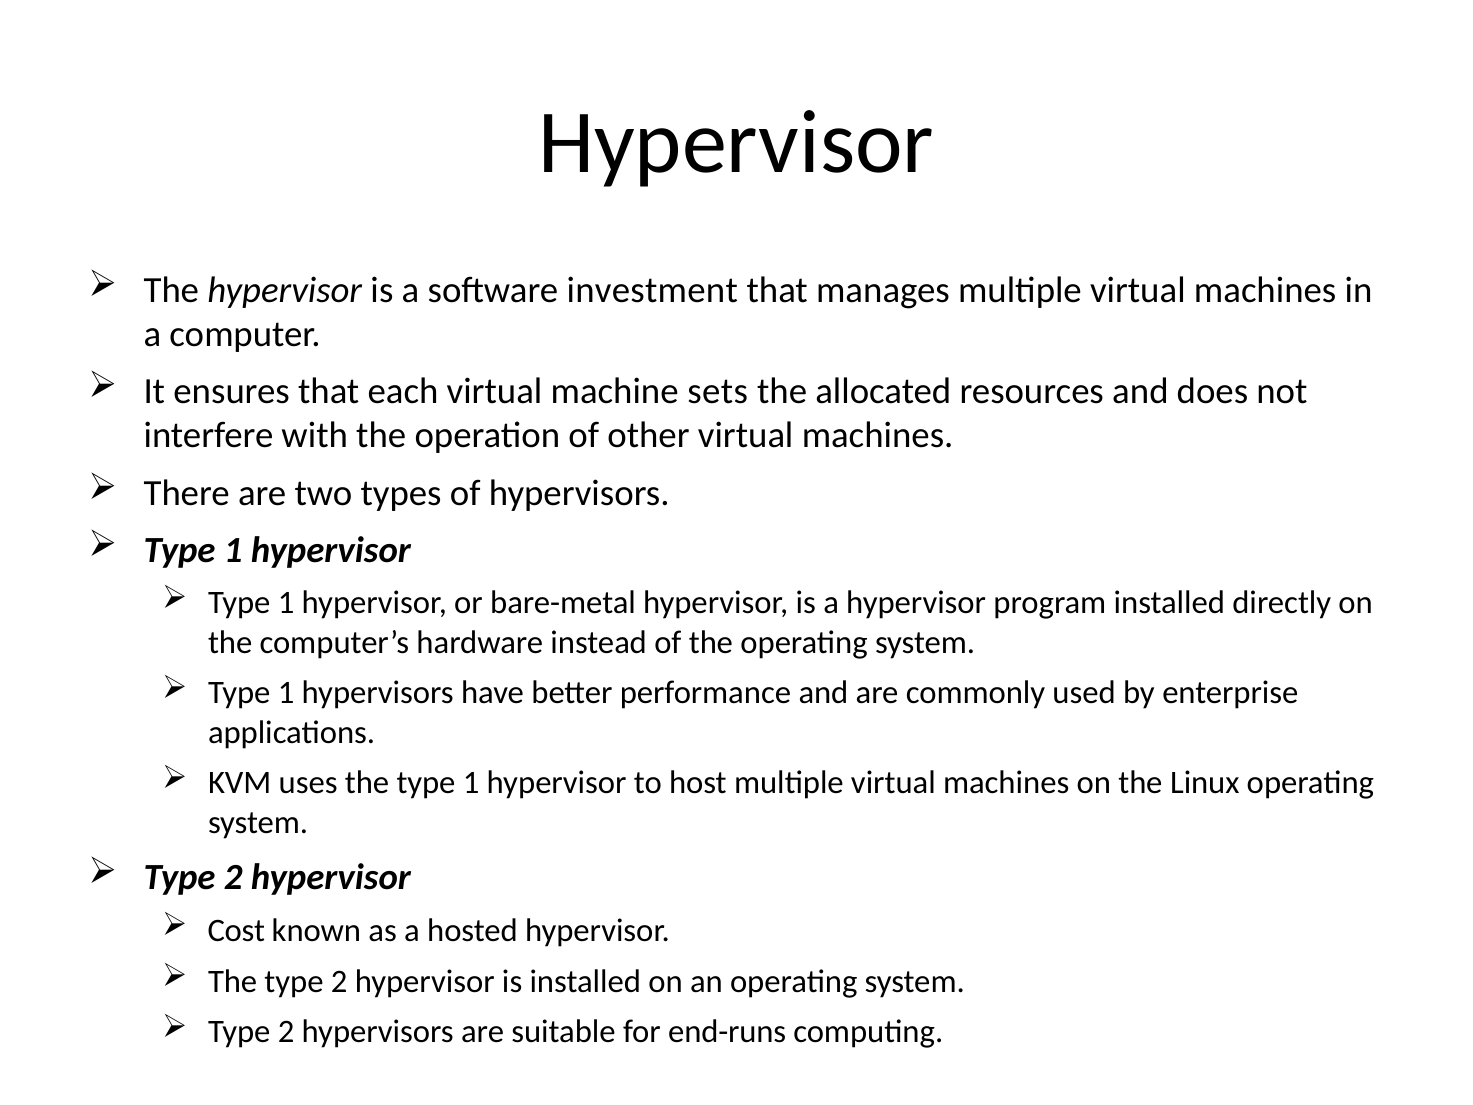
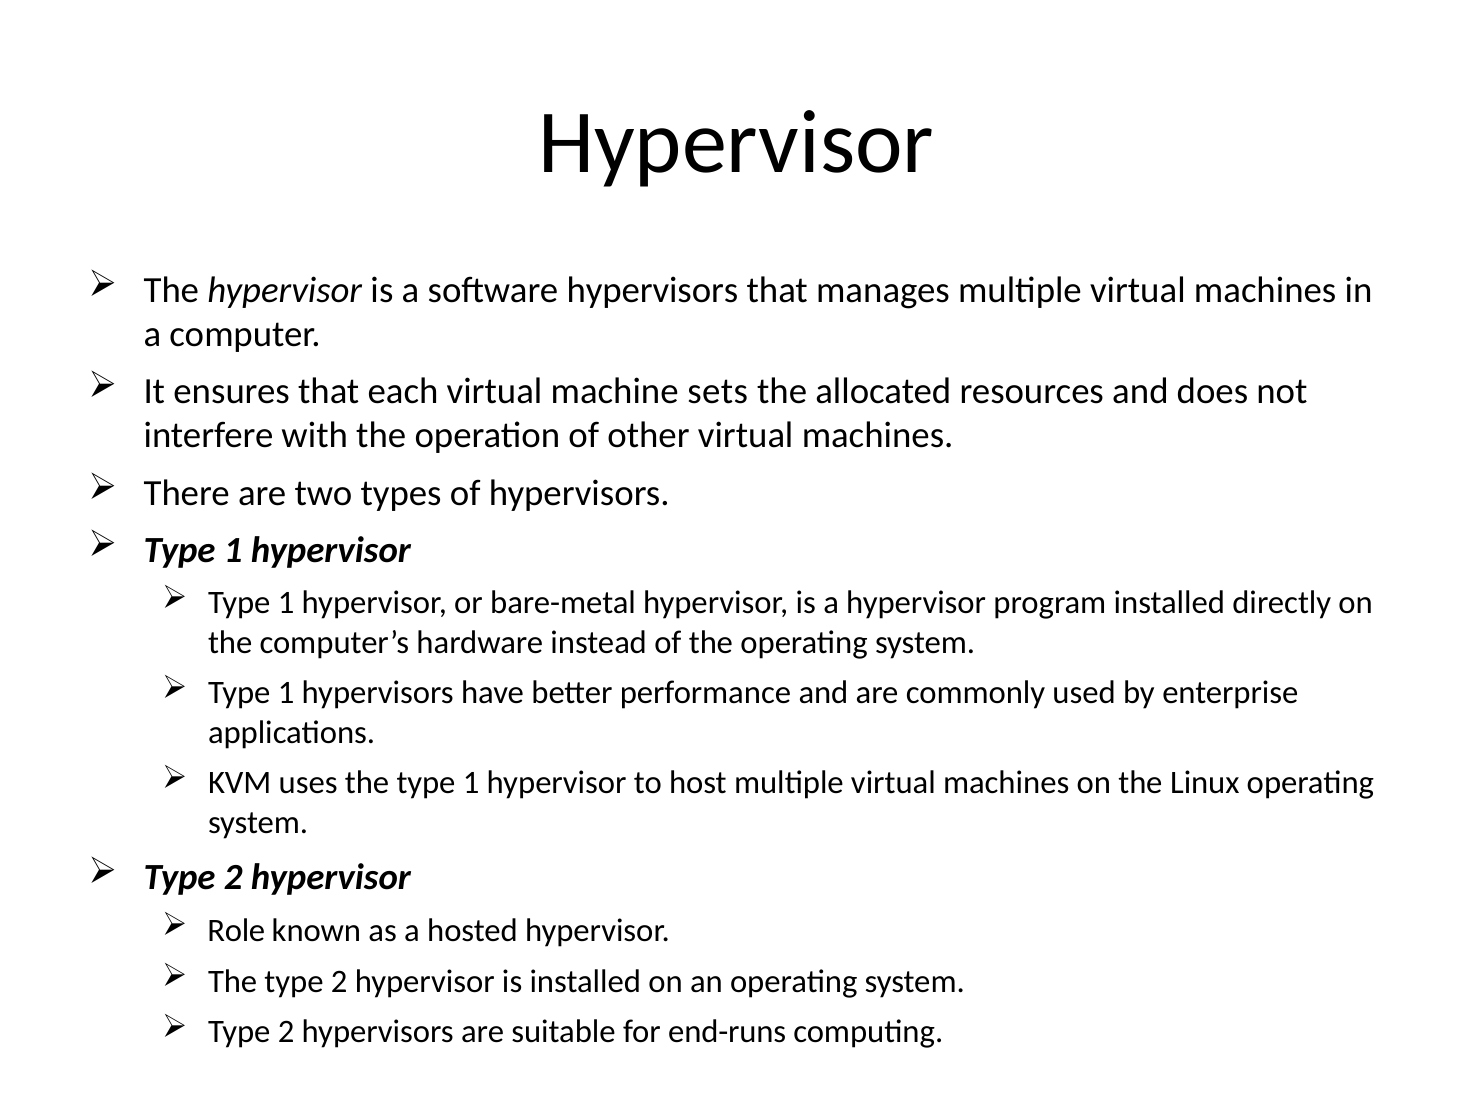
software investment: investment -> hypervisors
Cost: Cost -> Role
